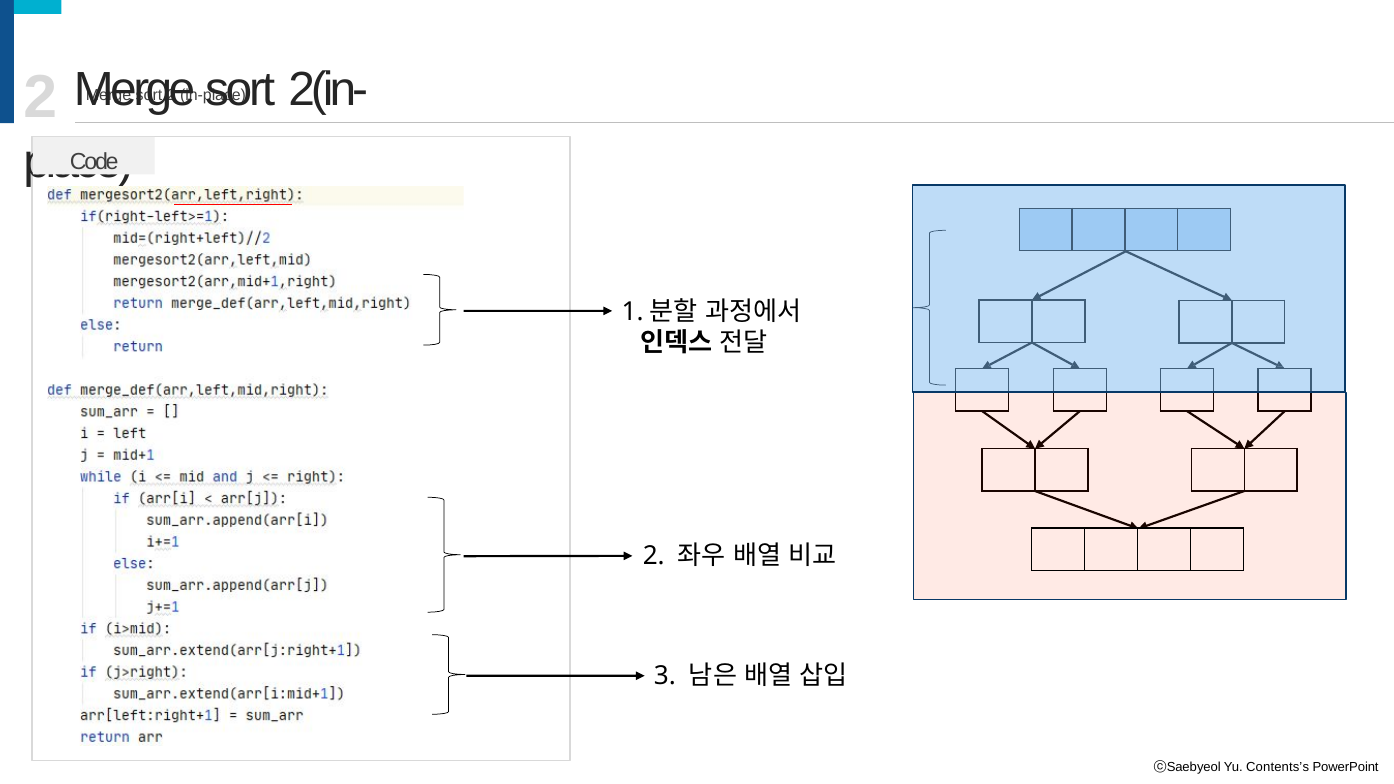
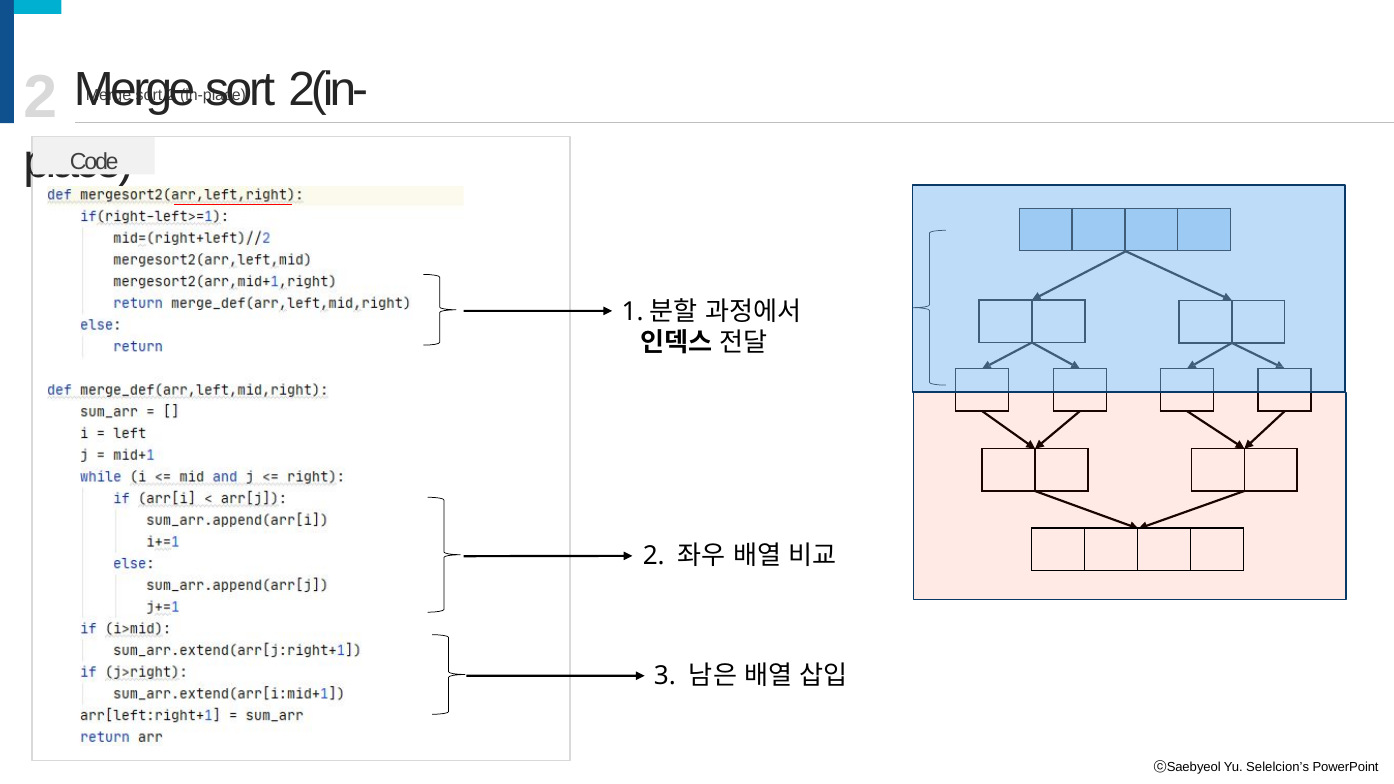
Contents’s: Contents’s -> Selelcion’s
